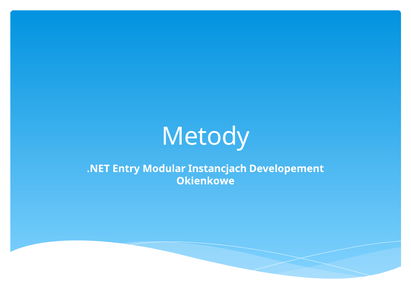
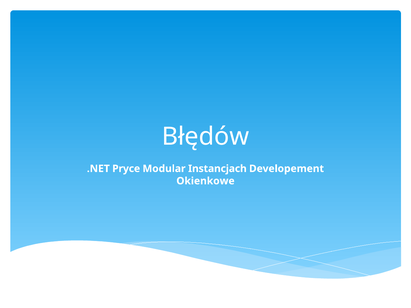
Metody: Metody -> Błędów
Entry: Entry -> Pryce
